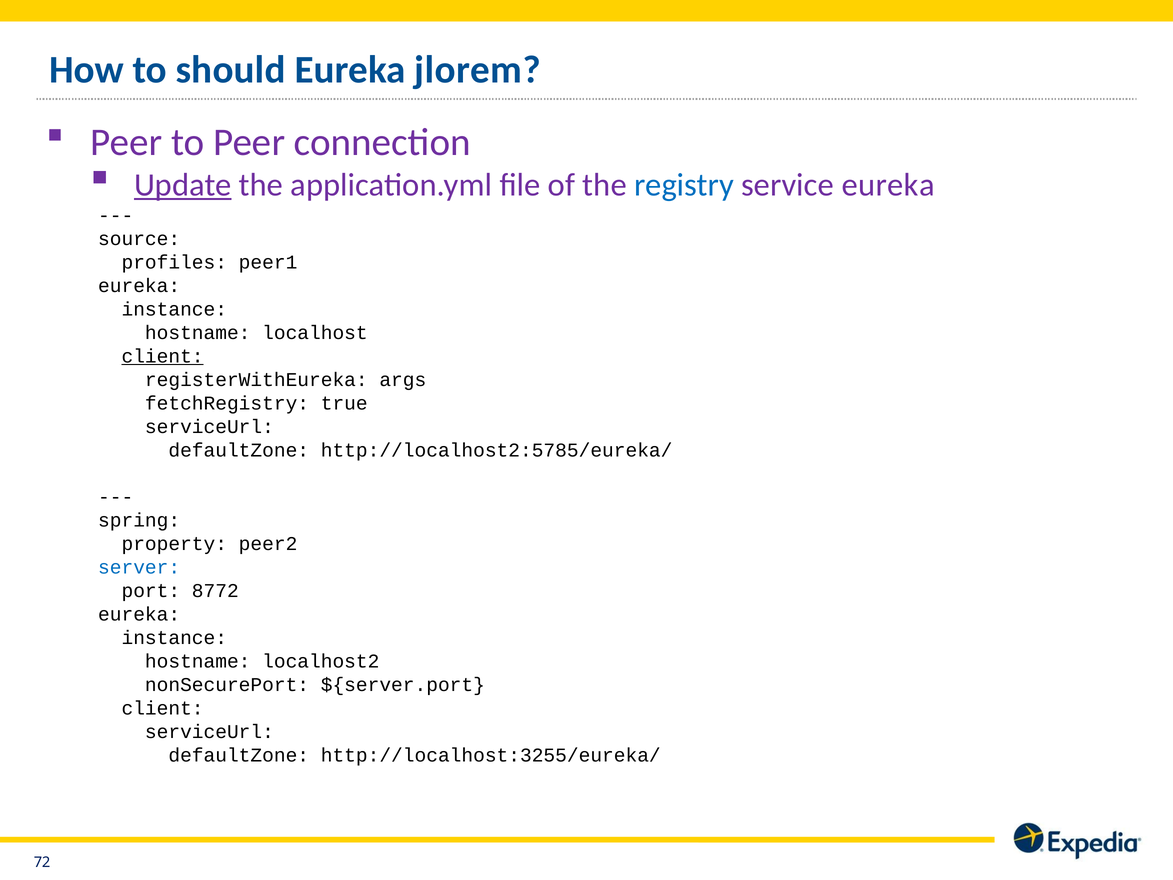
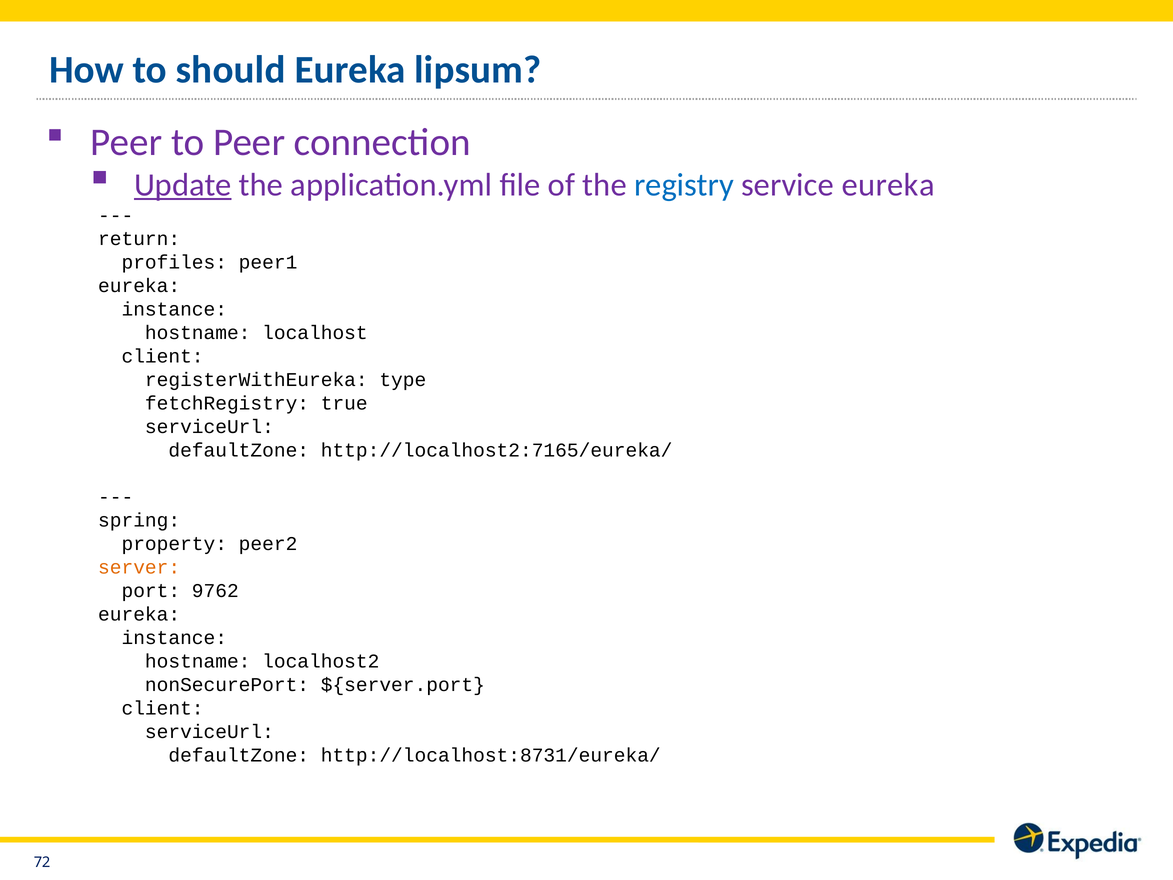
jlorem: jlorem -> lipsum
source: source -> return
client at (163, 356) underline: present -> none
args: args -> type
http://localhost2:5785/eureka/: http://localhost2:5785/eureka/ -> http://localhost2:7165/eureka/
server colour: blue -> orange
8772: 8772 -> 9762
http://localhost:3255/eureka/: http://localhost:3255/eureka/ -> http://localhost:8731/eureka/
